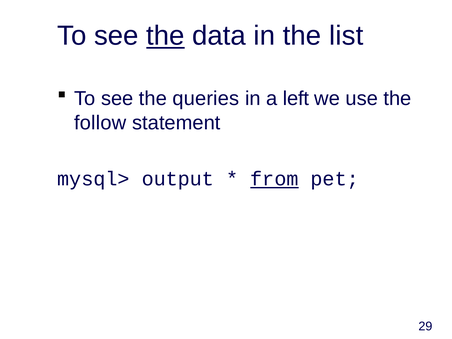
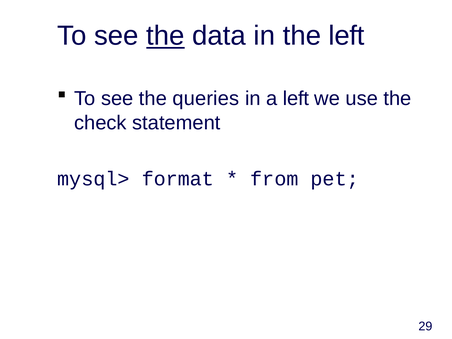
the list: list -> left
follow: follow -> check
output: output -> format
from underline: present -> none
